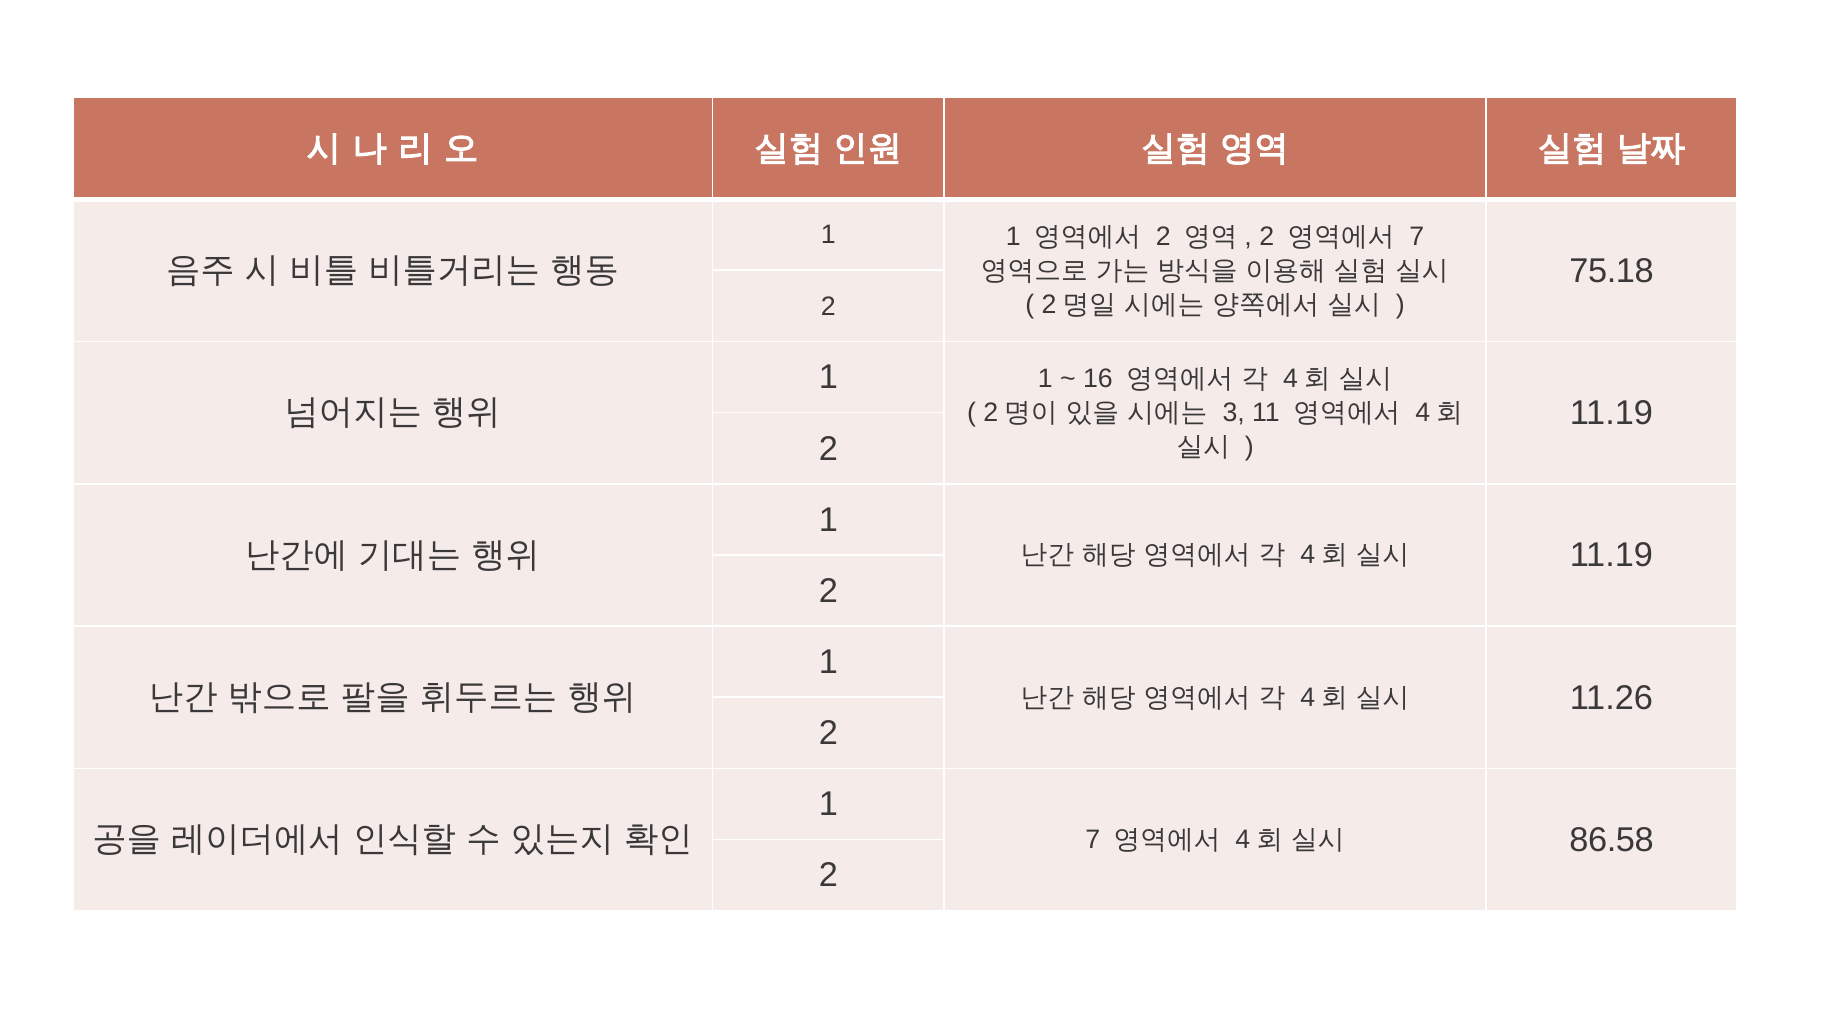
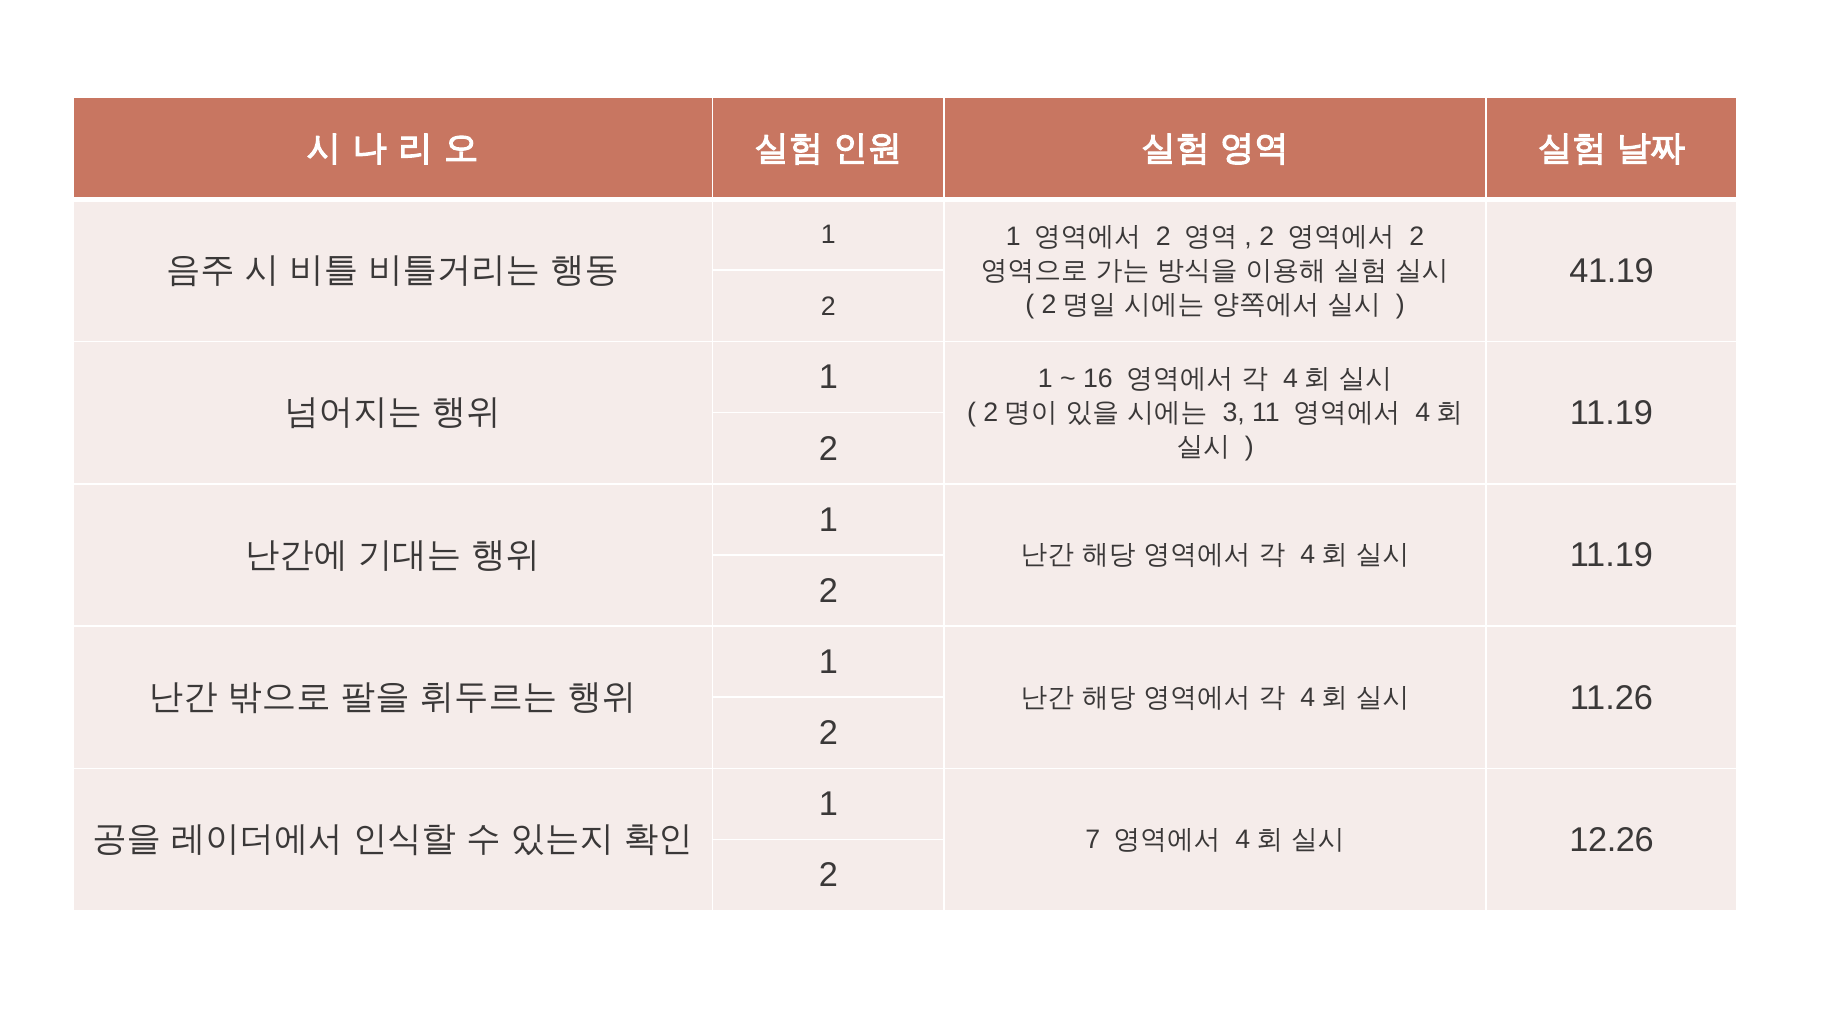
7 at (1417, 236): 7 -> 2
75.18: 75.18 -> 41.19
86.58: 86.58 -> 12.26
